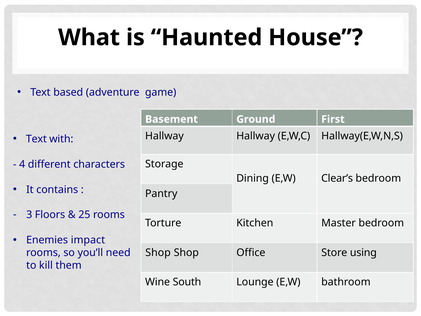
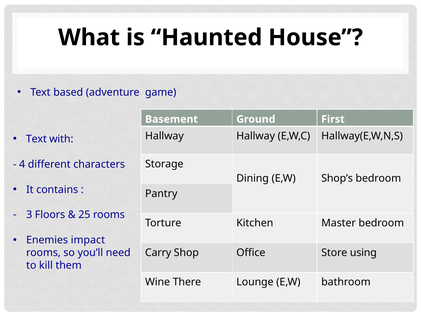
Clear’s: Clear’s -> Shop’s
Shop at (158, 252): Shop -> Carry
South: South -> There
